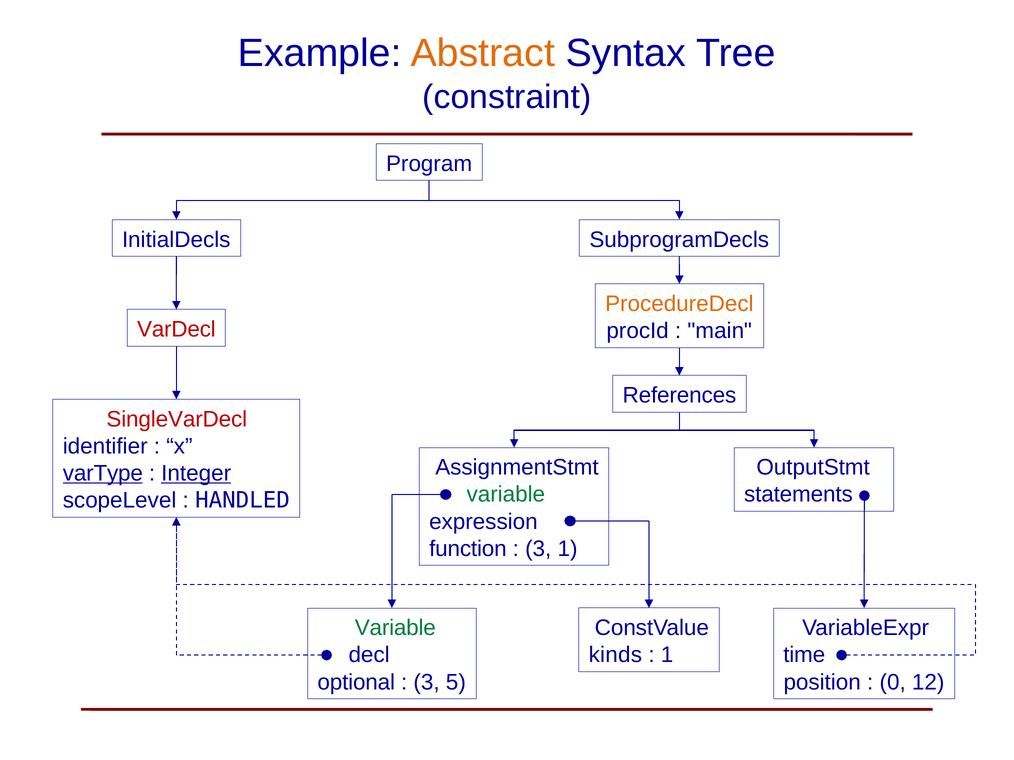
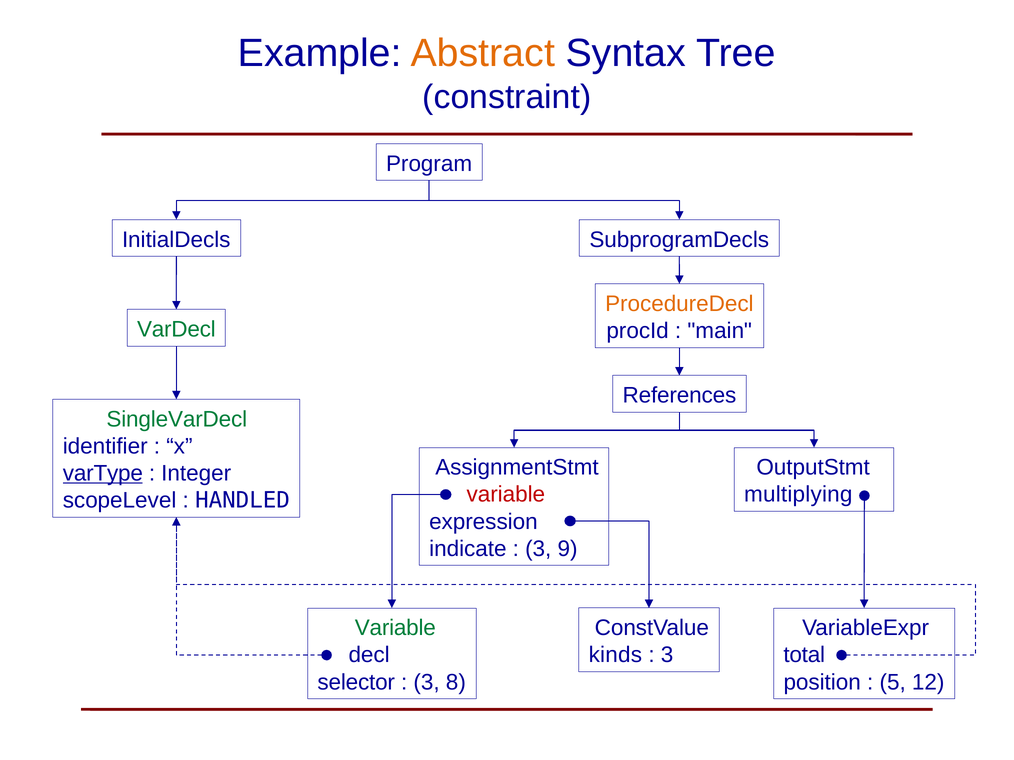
VarDecl colour: red -> green
SingleVarDecl colour: red -> green
Integer underline: present -> none
variable at (506, 495) colour: green -> red
statements: statements -> multiplying
function: function -> indicate
3 1: 1 -> 9
1 at (667, 655): 1 -> 3
time: time -> total
optional: optional -> selector
5: 5 -> 8
0: 0 -> 5
